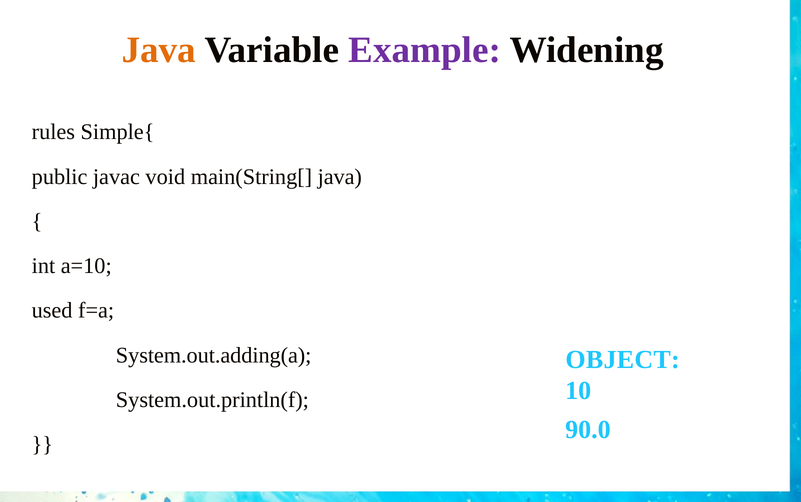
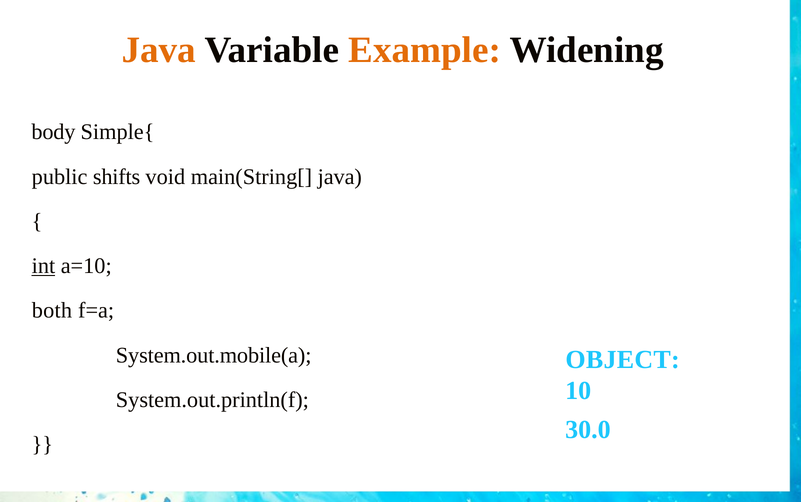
Example colour: purple -> orange
rules: rules -> body
javac: javac -> shifts
int underline: none -> present
used: used -> both
System.out.adding(a: System.out.adding(a -> System.out.mobile(a
90.0: 90.0 -> 30.0
